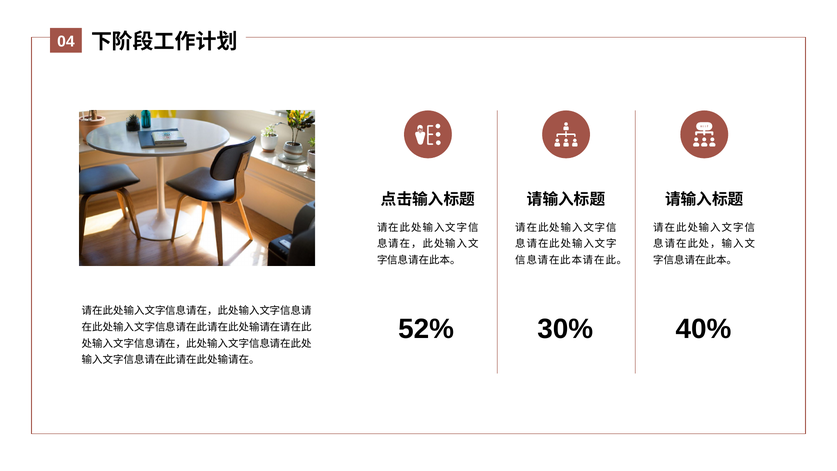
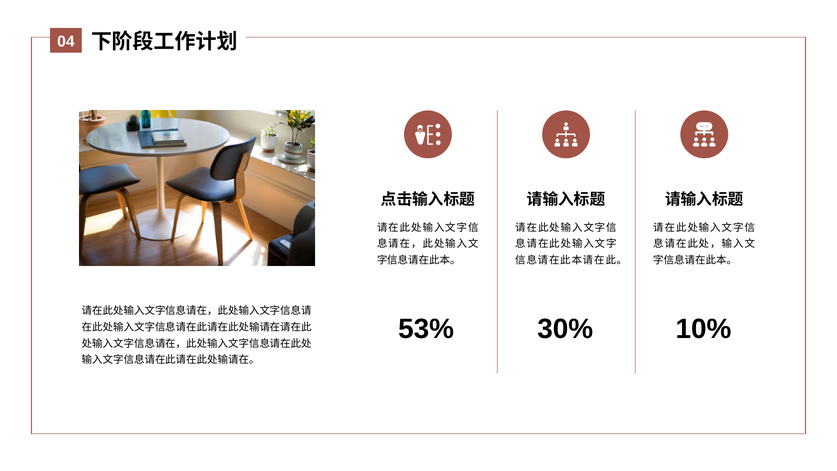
52%: 52% -> 53%
40%: 40% -> 10%
